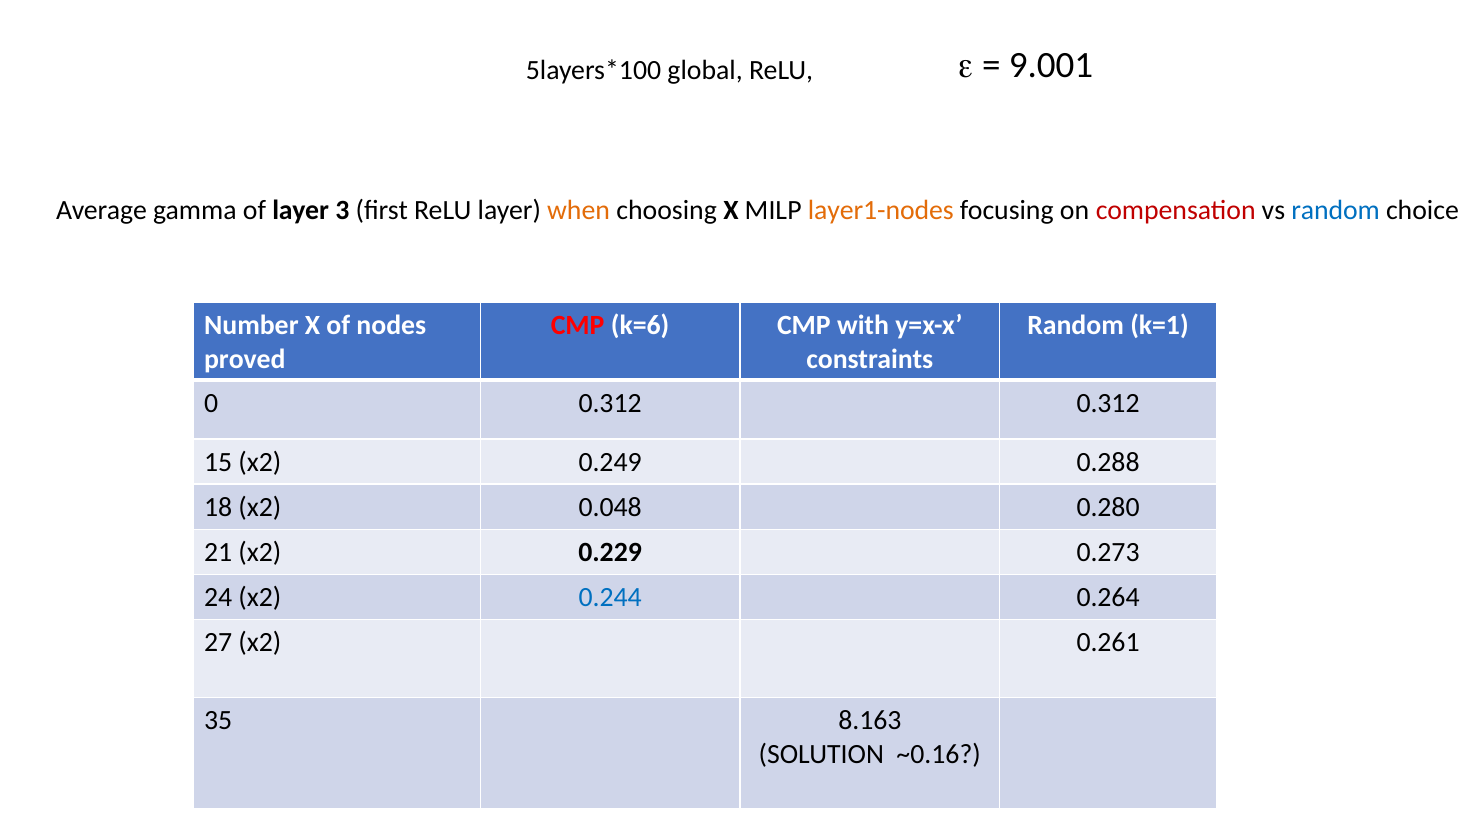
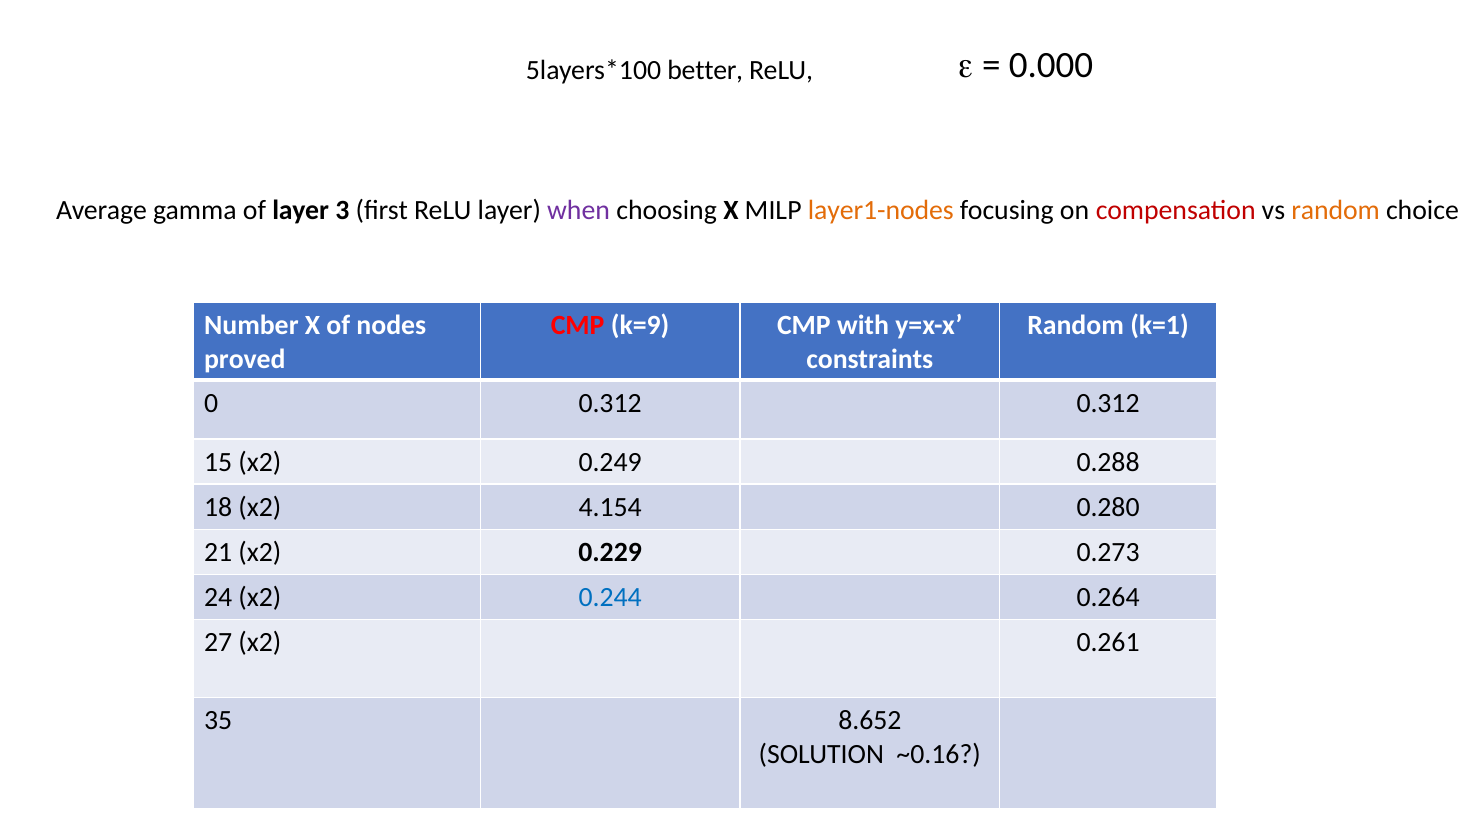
9.001: 9.001 -> 0.000
global: global -> better
when colour: orange -> purple
random at (1336, 210) colour: blue -> orange
k=6: k=6 -> k=9
0.048: 0.048 -> 4.154
8.163: 8.163 -> 8.652
